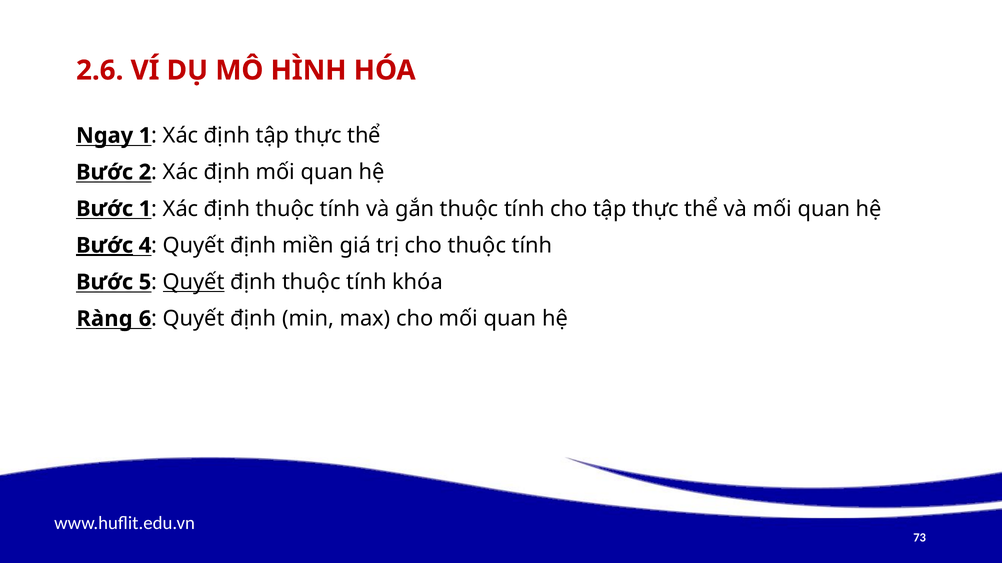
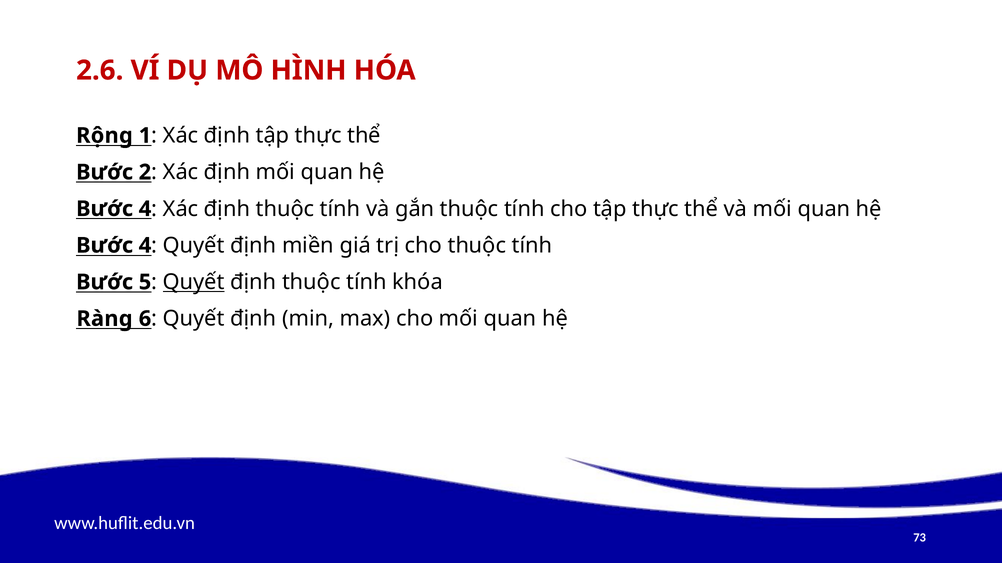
Ngay: Ngay -> Rộng
1 at (145, 209): 1 -> 4
Bước at (105, 246) underline: present -> none
